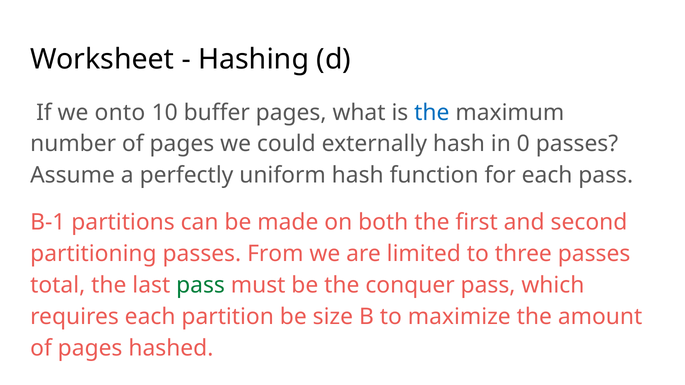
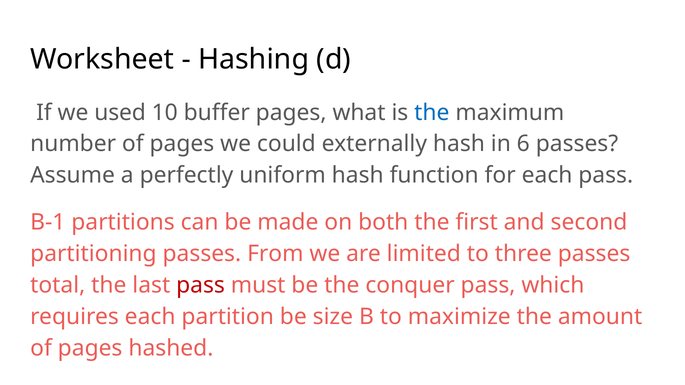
onto: onto -> used
0: 0 -> 6
pass at (201, 285) colour: green -> red
